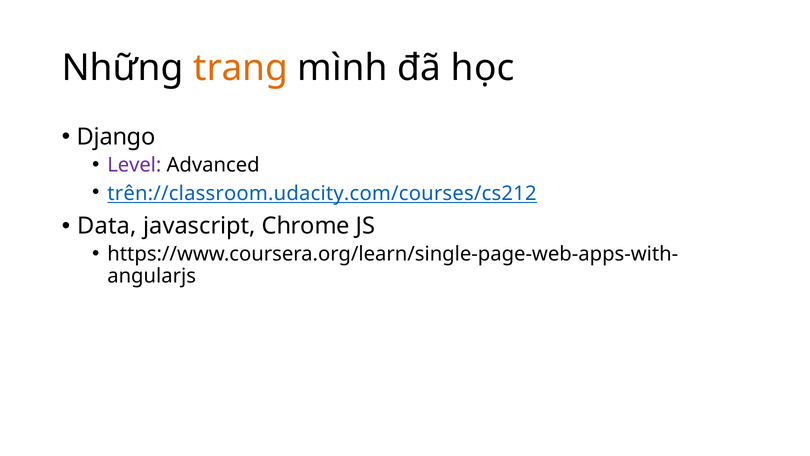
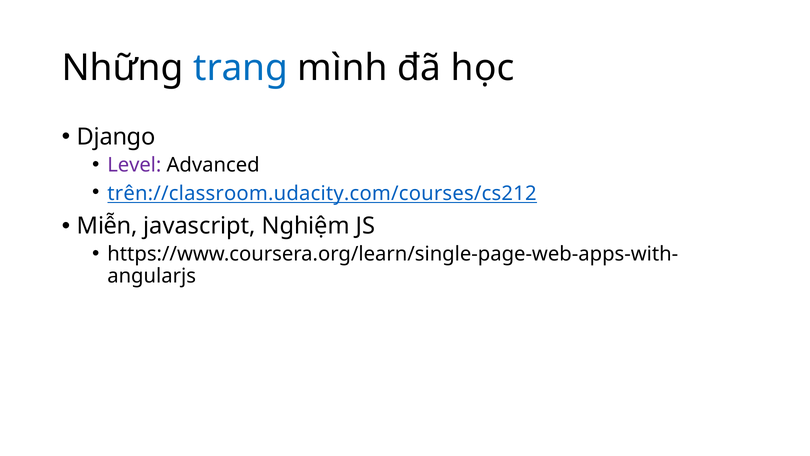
trang colour: orange -> blue
Data: Data -> Miễn
Chrome: Chrome -> Nghiệm
